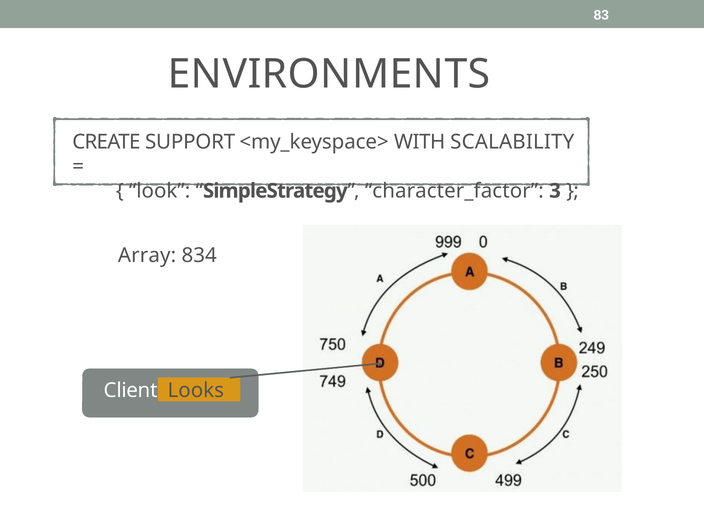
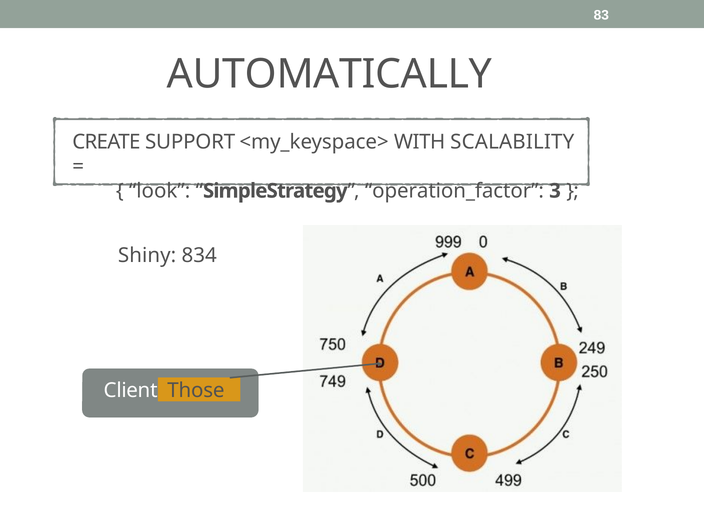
ENVIRONMENTS: ENVIRONMENTS -> AUTOMATICALLY
character_factor: character_factor -> operation_factor
Array: Array -> Shiny
Looks: Looks -> Those
